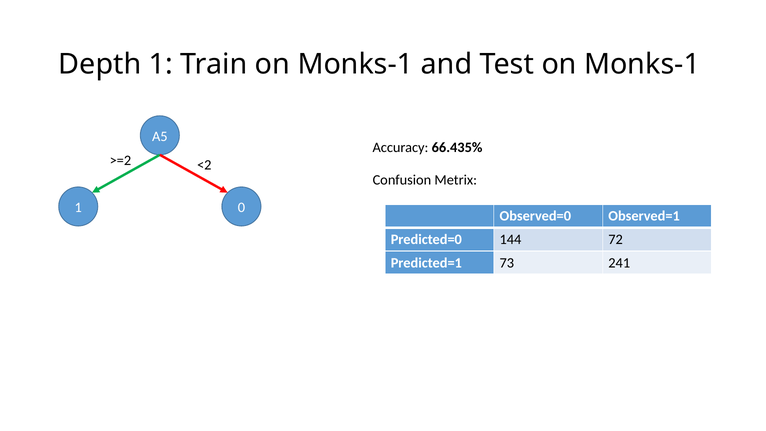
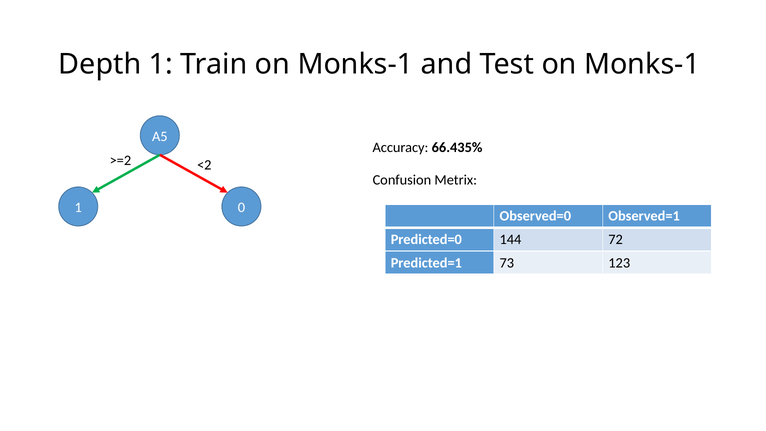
241: 241 -> 123
